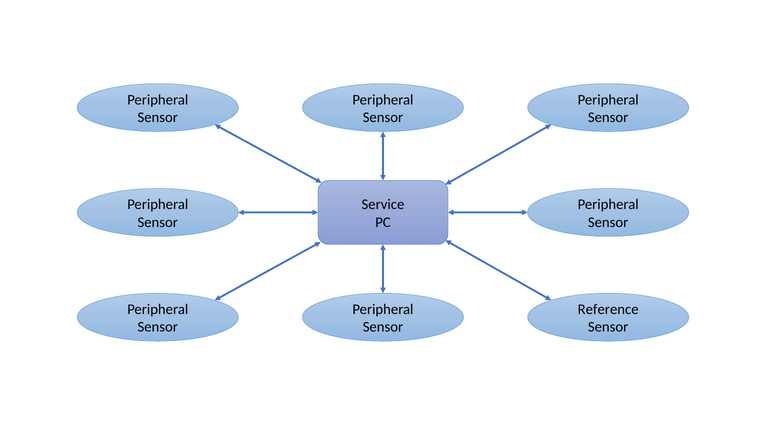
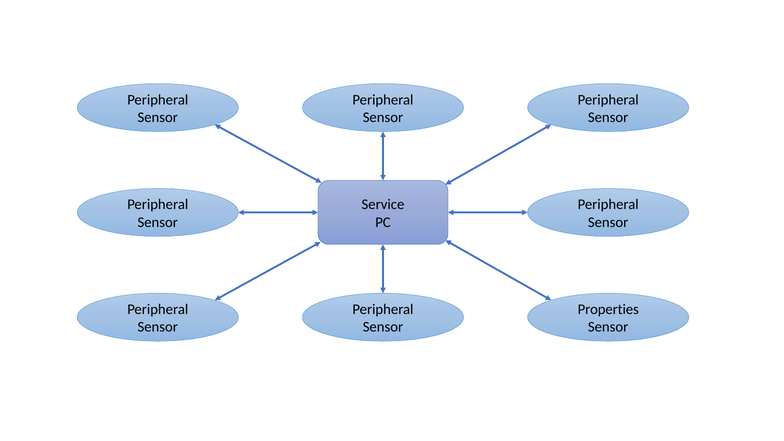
Reference: Reference -> Properties
